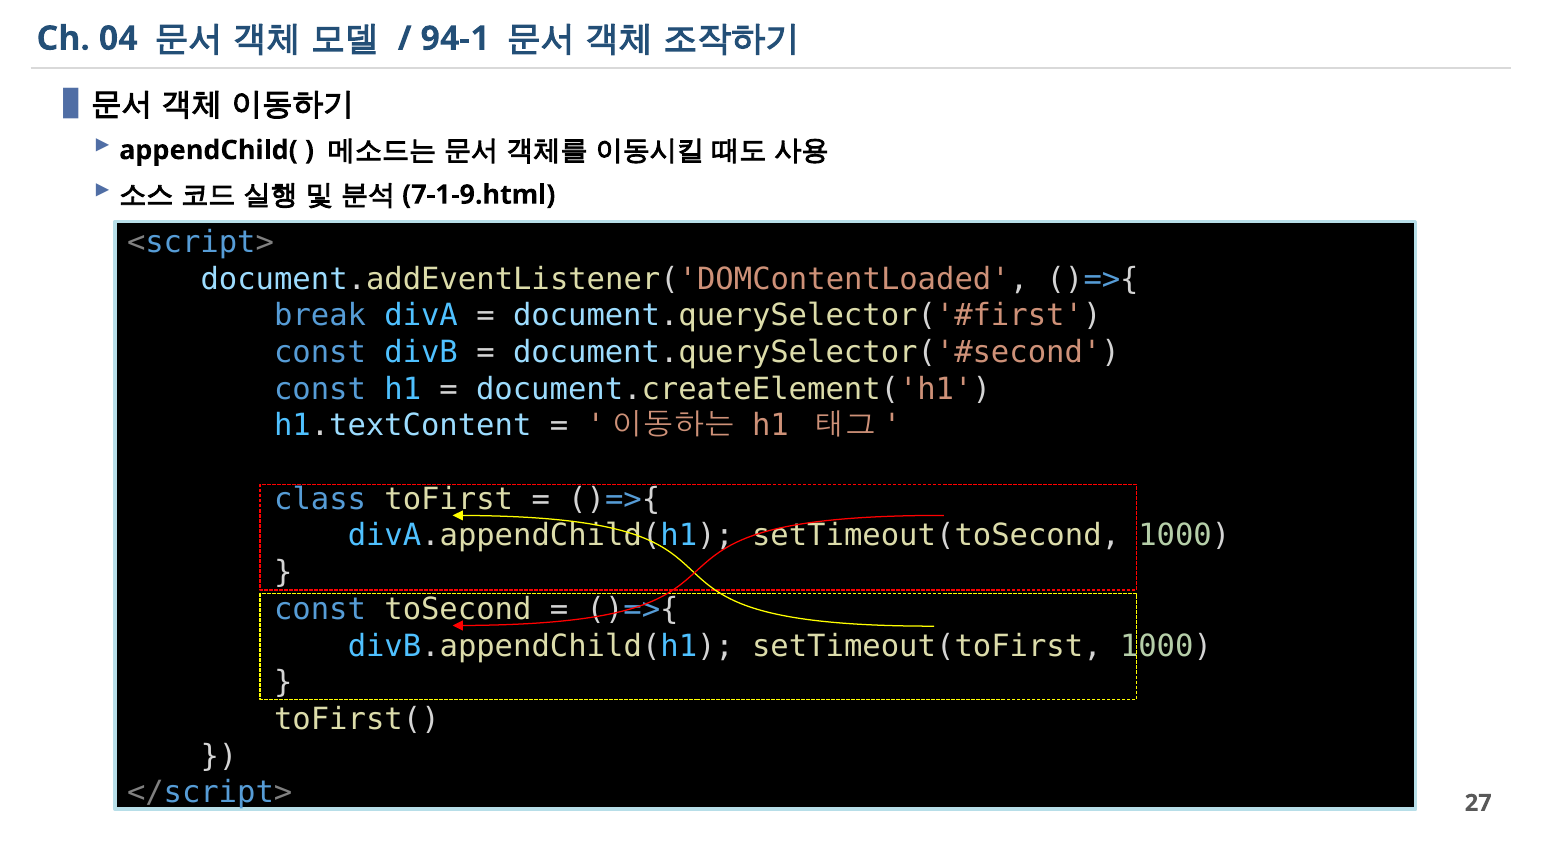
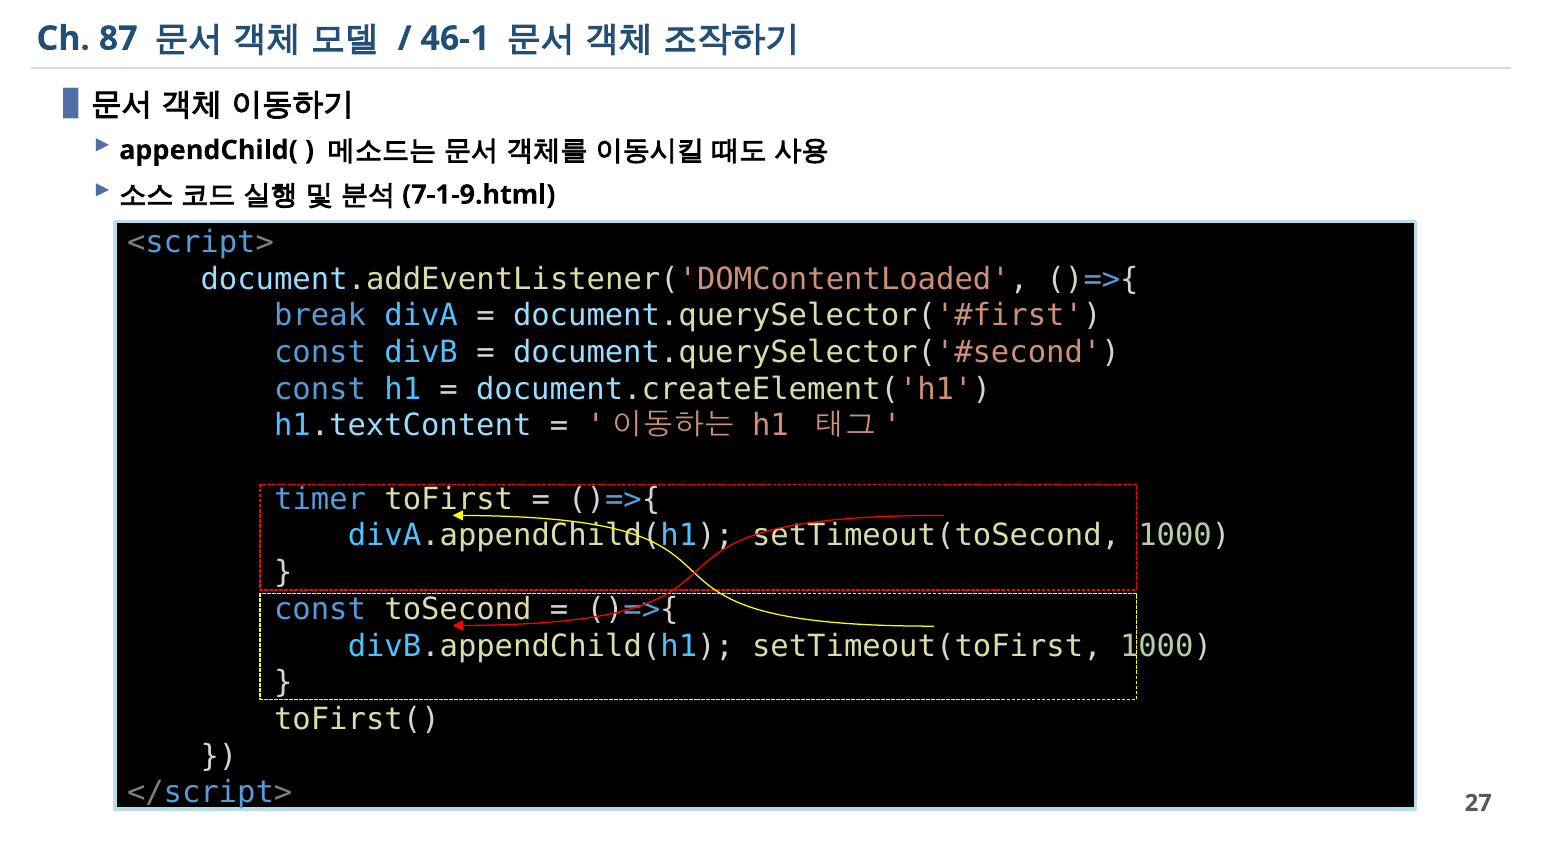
04: 04 -> 87
94-1: 94-1 -> 46-1
class: class -> timer
